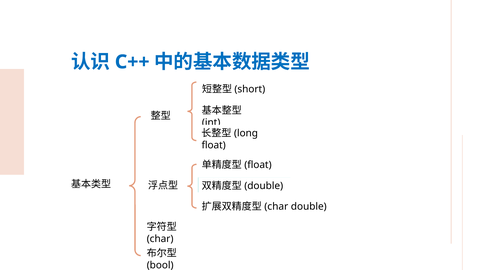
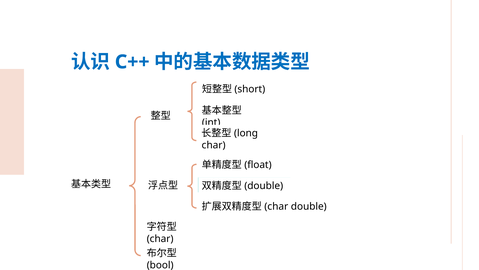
float at (214, 145): float -> char
